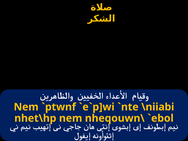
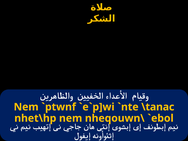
\niiabi: \niiabi -> \tanac
